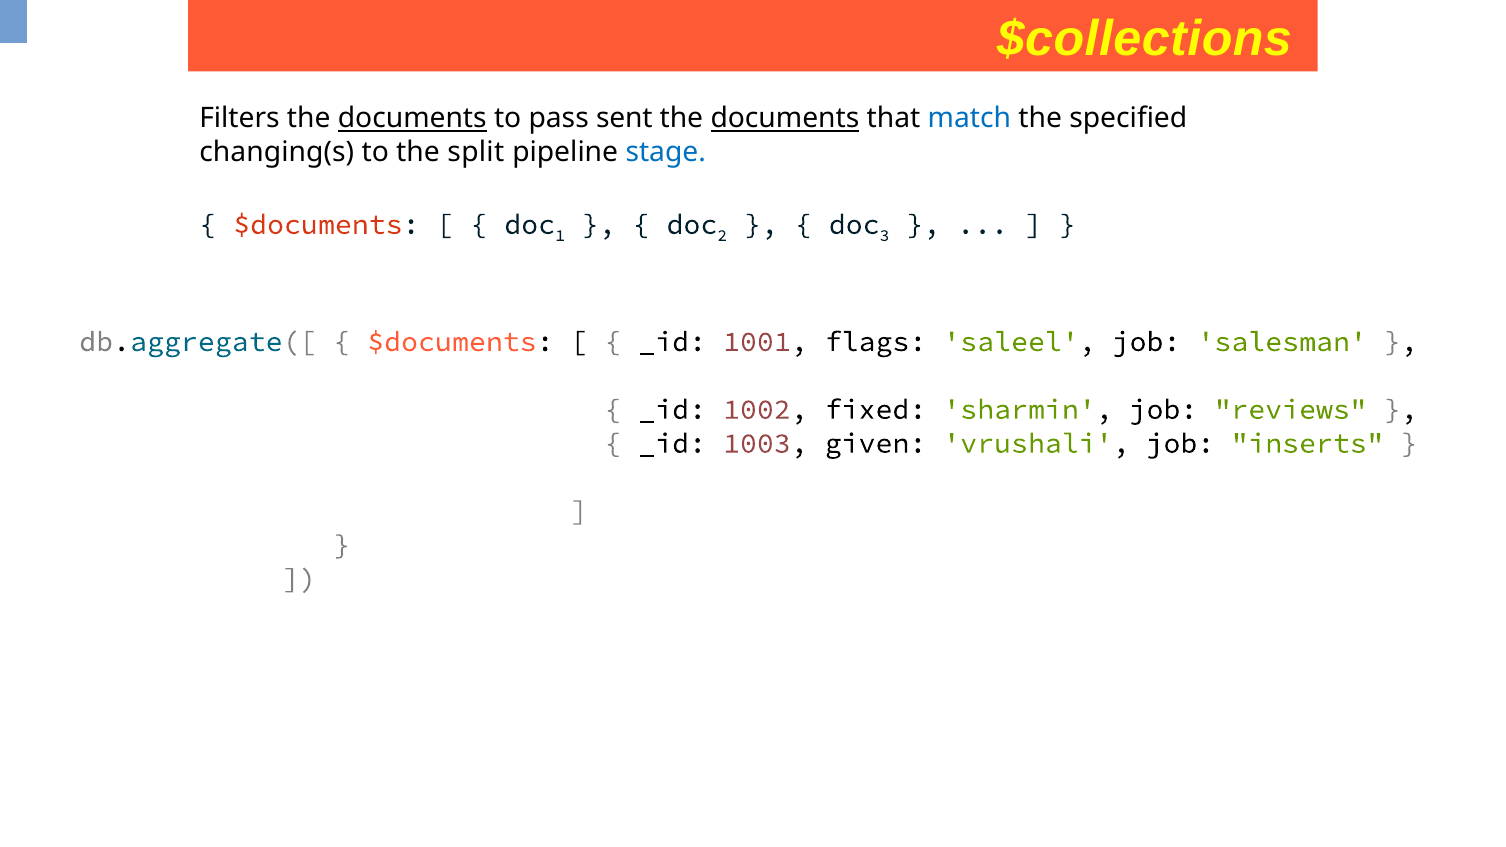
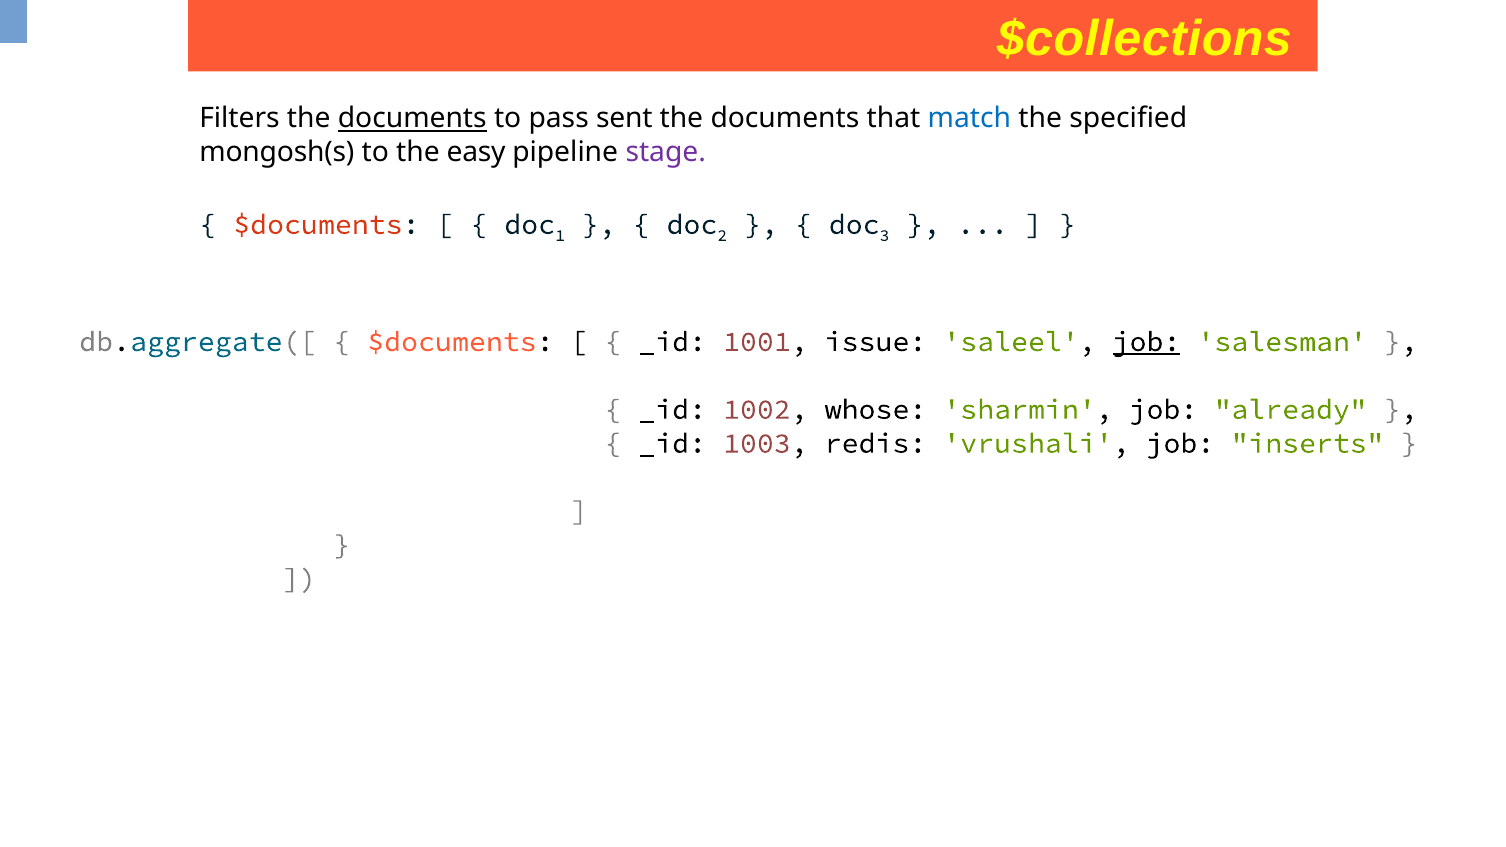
documents at (785, 119) underline: present -> none
changing(s: changing(s -> mongosh(s
split: split -> easy
stage colour: blue -> purple
flags: flags -> issue
job at (1147, 342) underline: none -> present
fixed: fixed -> whose
reviews: reviews -> already
given: given -> redis
